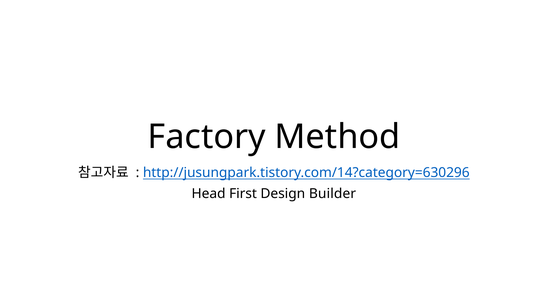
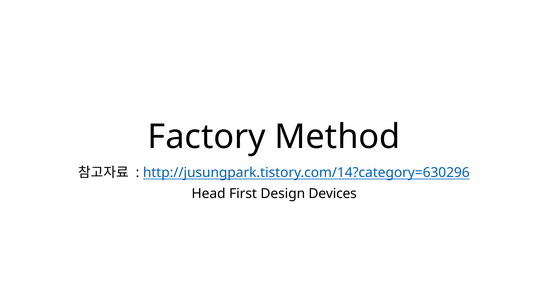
Builder: Builder -> Devices
